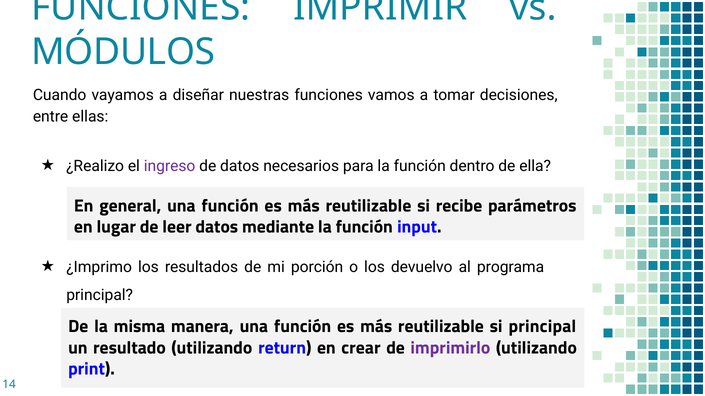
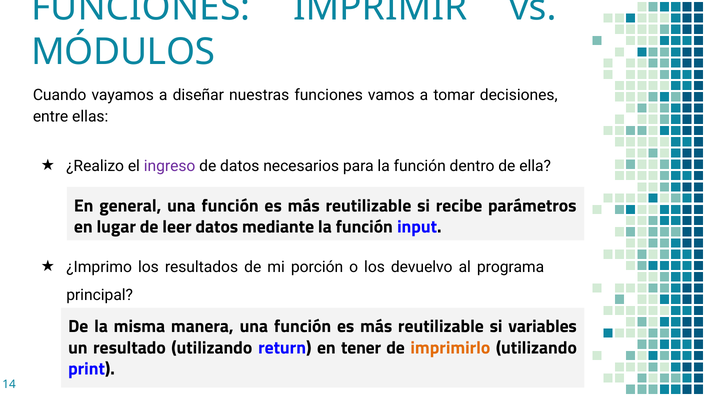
si principal: principal -> variables
crear: crear -> tener
imprimirlo colour: purple -> orange
